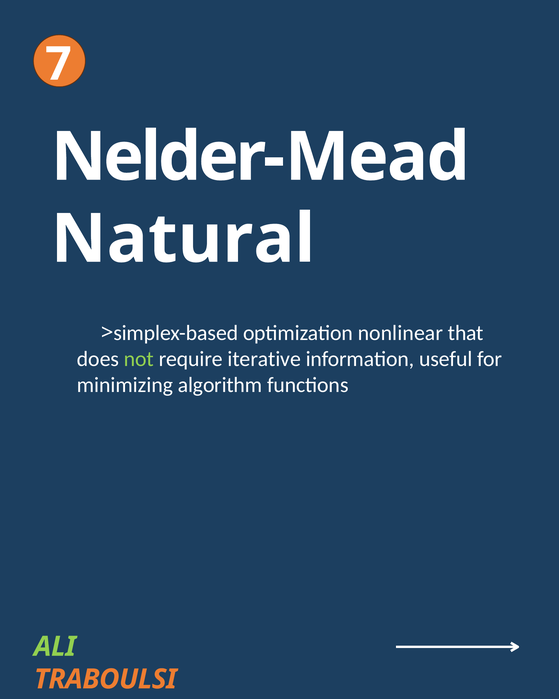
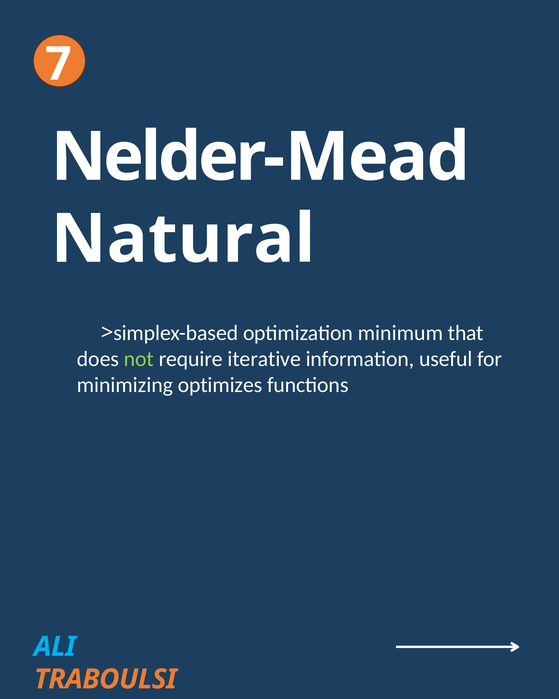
nonlinear: nonlinear -> minimum
algorithm: algorithm -> optimizes
ALI colour: light green -> light blue
